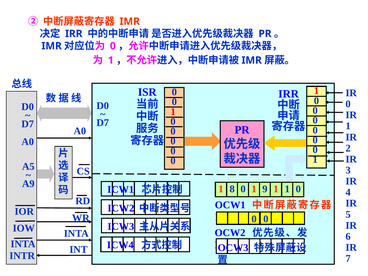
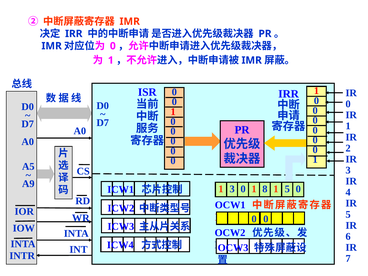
1 8: 8 -> 3
9: 9 -> 8
1 at (287, 189): 1 -> 5
